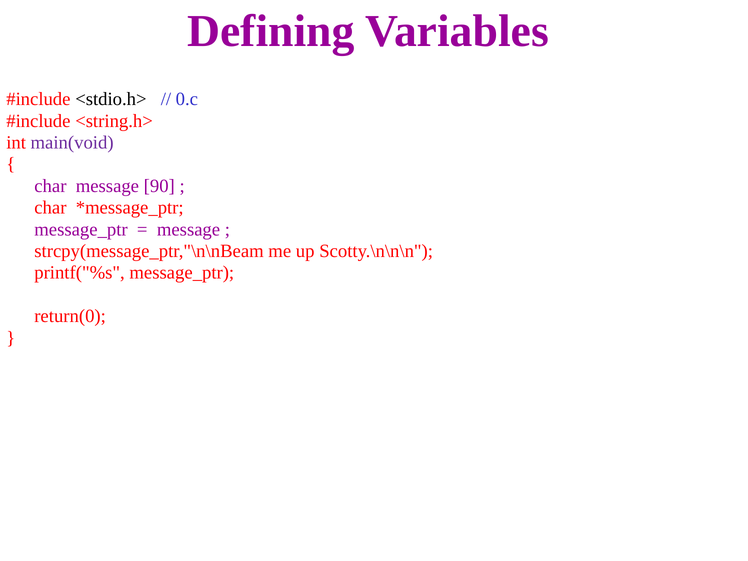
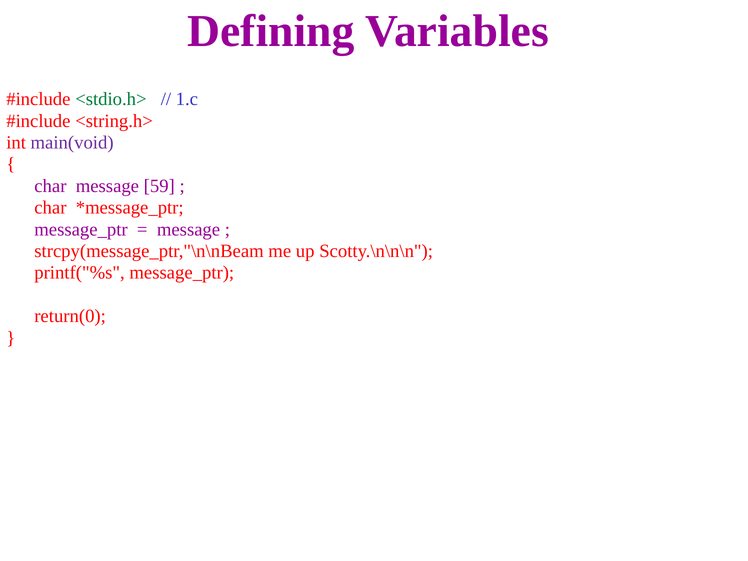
<stdio.h> colour: black -> green
0.c: 0.c -> 1.c
90: 90 -> 59
